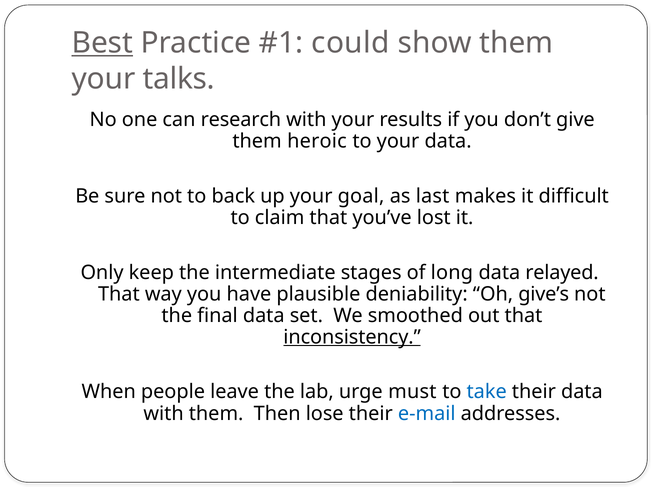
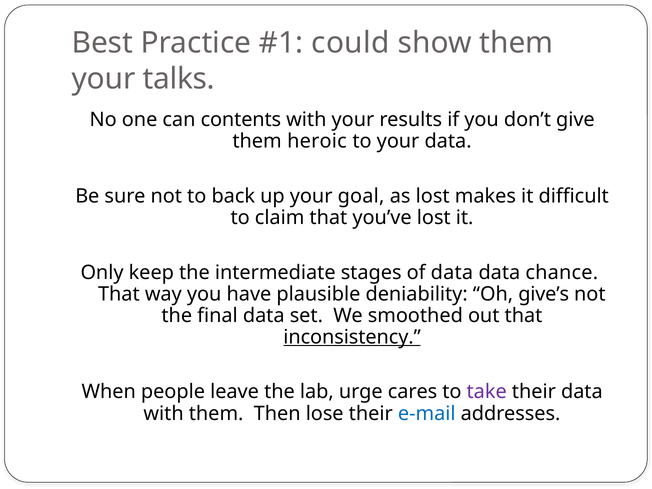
Best underline: present -> none
research: research -> contents
as last: last -> lost
of long: long -> data
relayed: relayed -> chance
must: must -> cares
take colour: blue -> purple
